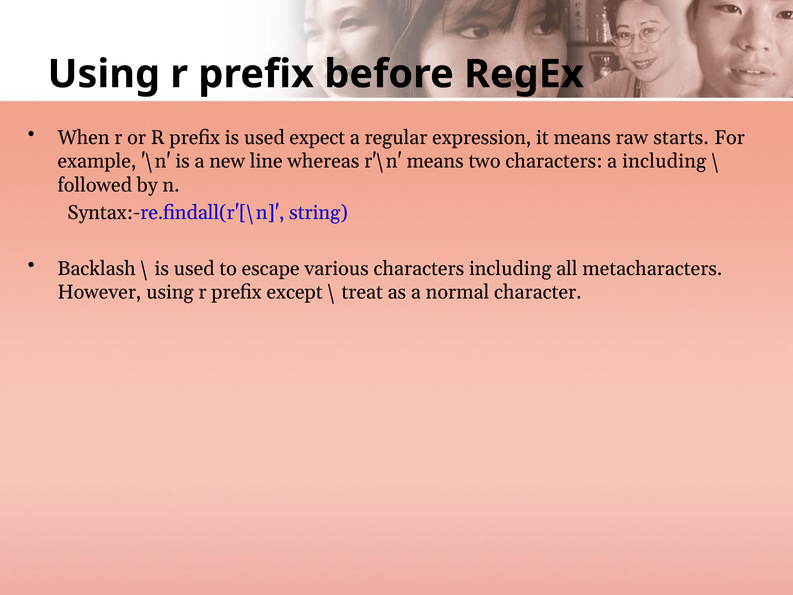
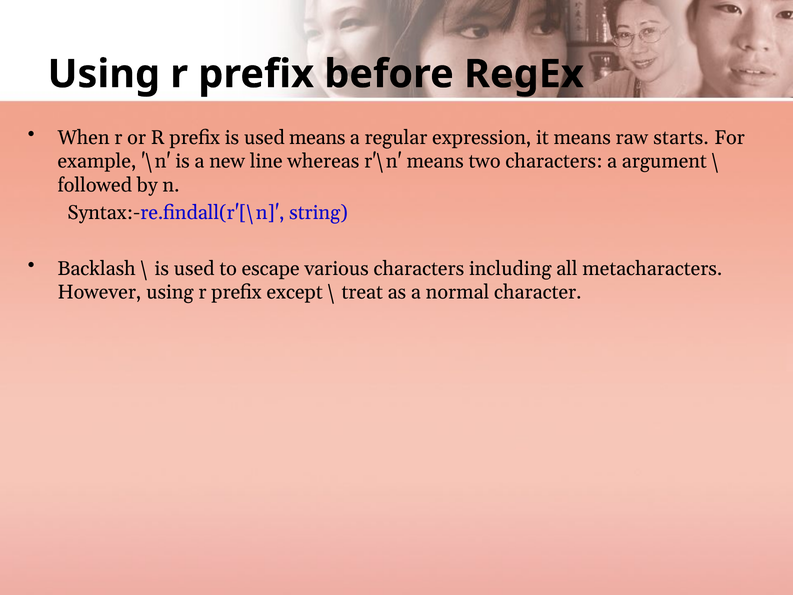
used expect: expect -> means
a including: including -> argument
